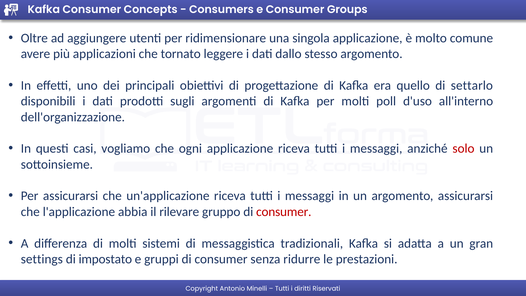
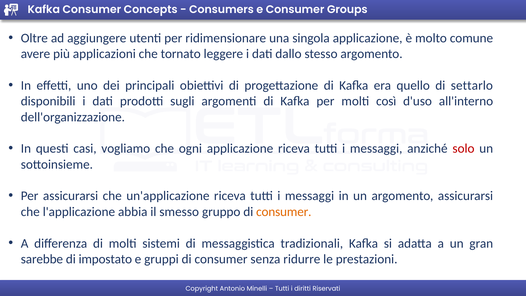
poll: poll -> così
rilevare: rilevare -> smesso
consumer at (284, 212) colour: red -> orange
settings: settings -> sarebbe
